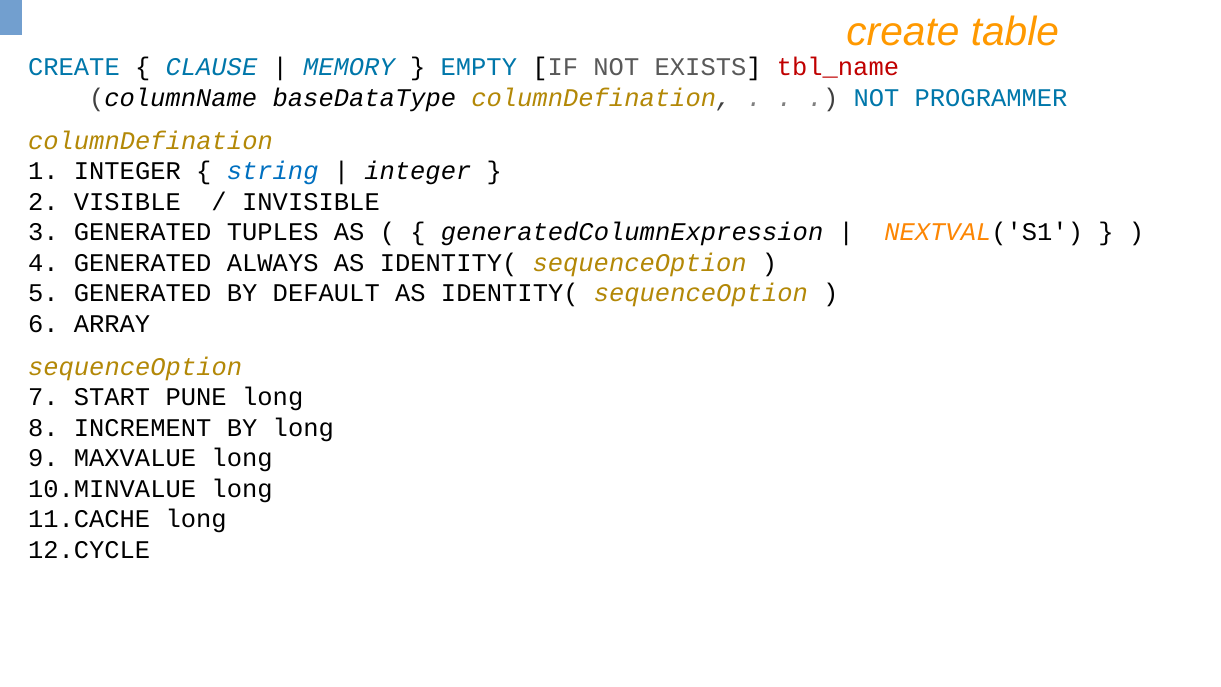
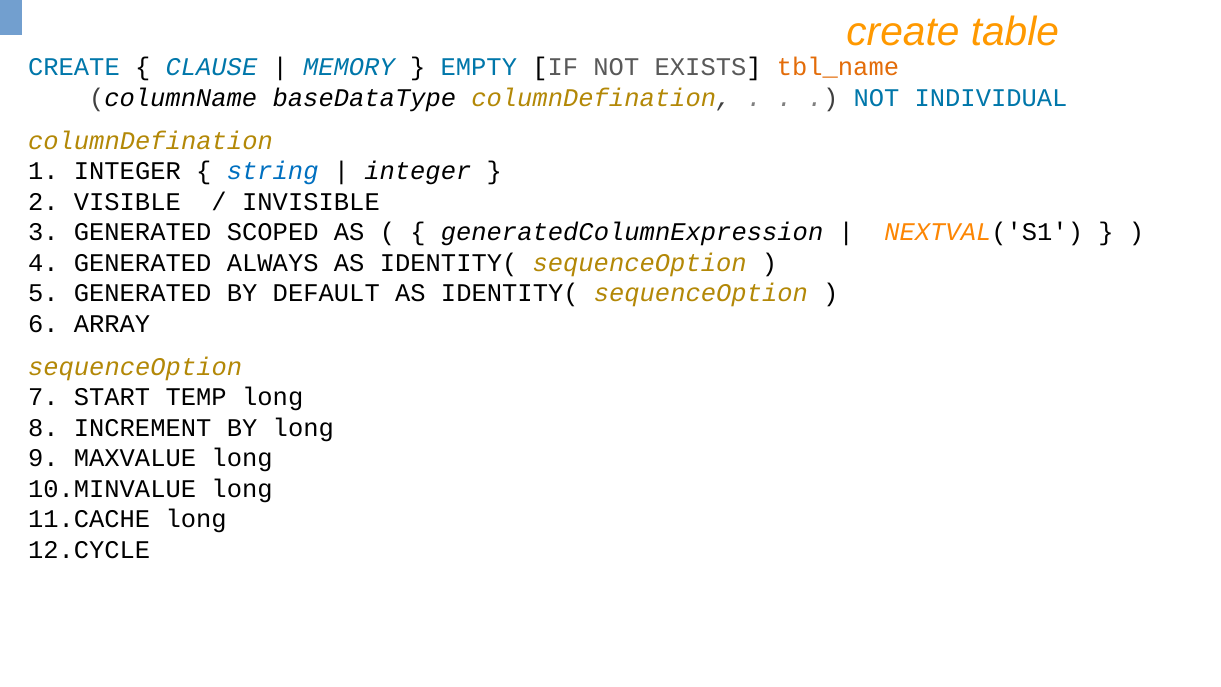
tbl_name colour: red -> orange
PROGRAMMER: PROGRAMMER -> INDIVIDUAL
TUPLES: TUPLES -> SCOPED
PUNE: PUNE -> TEMP
